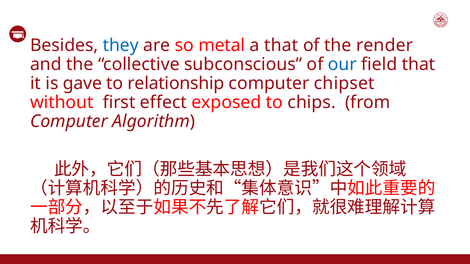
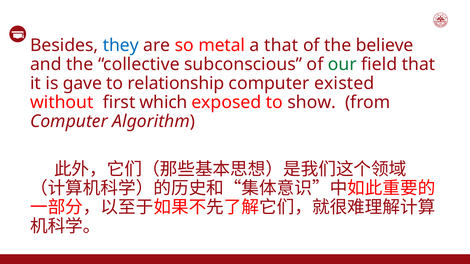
render: render -> believe
our colour: blue -> green
chipset: chipset -> existed
effect: effect -> which
chips: chips -> show
